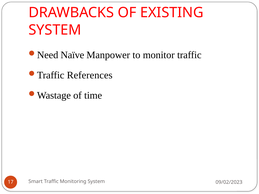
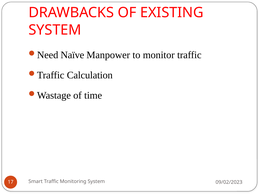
References: References -> Calculation
